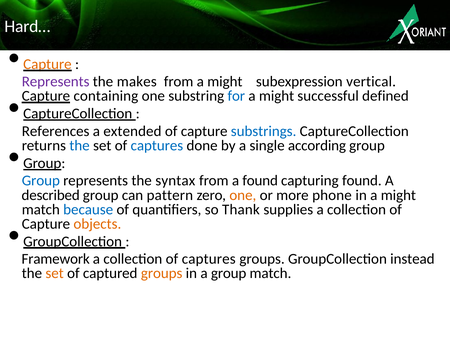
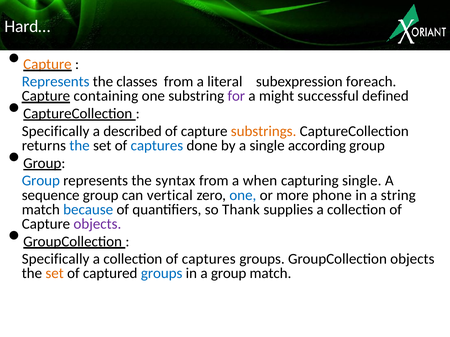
Represents at (56, 82) colour: purple -> blue
makes: makes -> classes
from a might: might -> literal
vertical: vertical -> foreach
for colour: blue -> purple
References at (56, 131): References -> Specifically
extended: extended -> described
substrings colour: blue -> orange
a found: found -> when
capturing found: found -> single
described: described -> sequence
pattern: pattern -> vertical
one at (243, 195) colour: orange -> blue
in a might: might -> string
objects at (97, 224) colour: orange -> purple
Framework at (56, 259): Framework -> Specifically
GroupCollection instead: instead -> objects
groups at (162, 274) colour: orange -> blue
